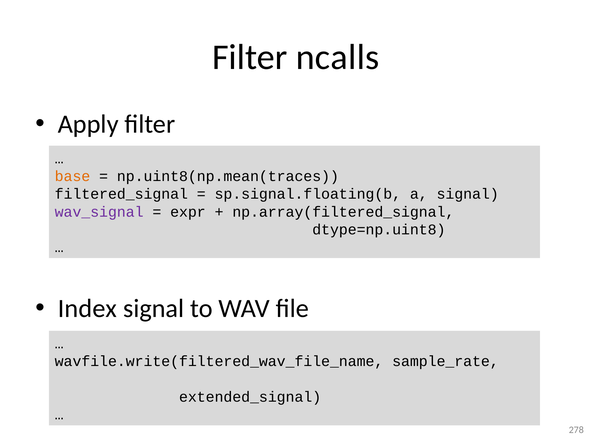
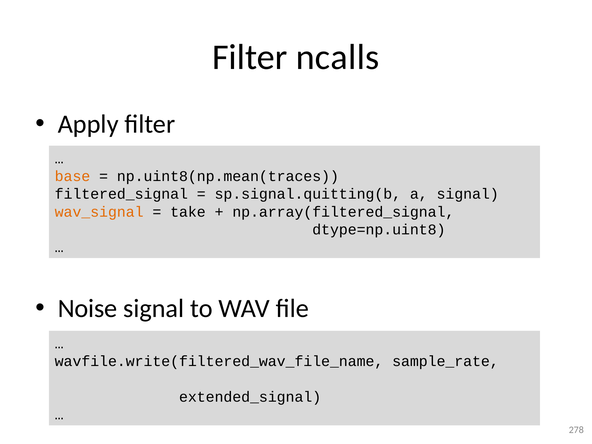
sp.signal.floating(b: sp.signal.floating(b -> sp.signal.quitting(b
wav_signal colour: purple -> orange
expr: expr -> take
Index: Index -> Noise
